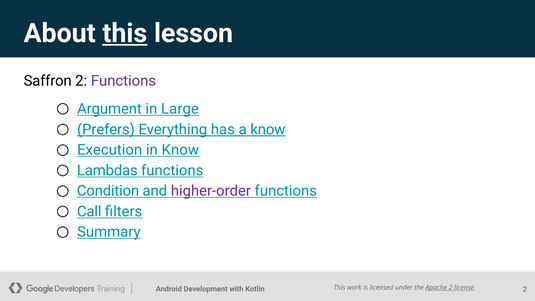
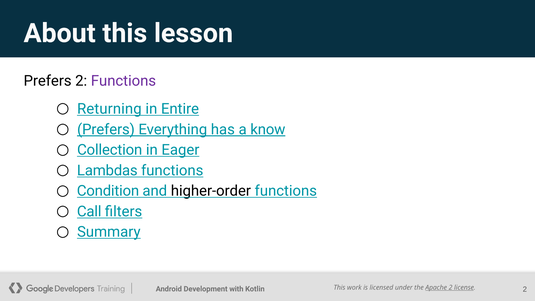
this at (125, 33) underline: present -> none
Saffron at (48, 81): Saffron -> Prefers
Argument: Argument -> Returning
Large: Large -> Entire
Execution: Execution -> Collection
in Know: Know -> Eager
higher-order colour: purple -> black
